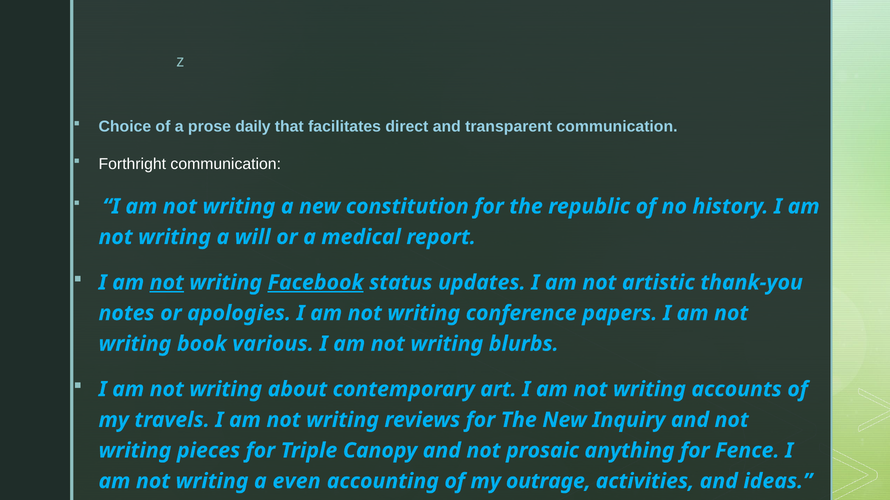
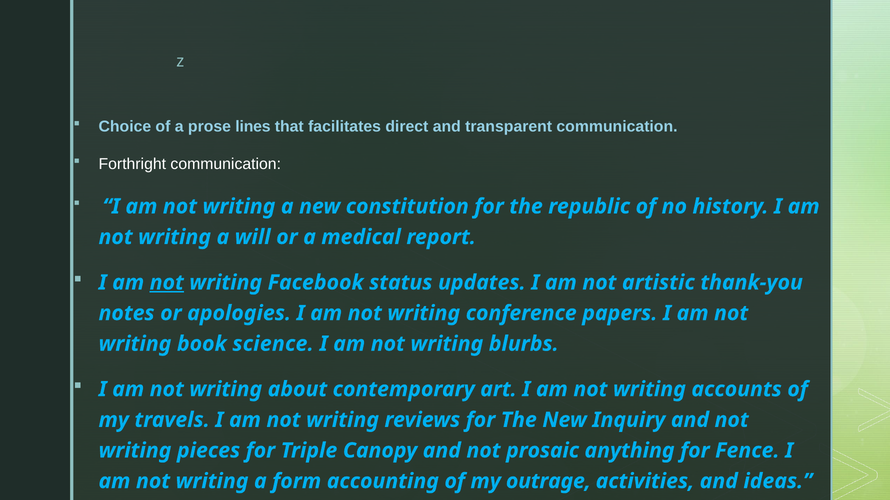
daily: daily -> lines
Facebook underline: present -> none
various: various -> science
even: even -> form
